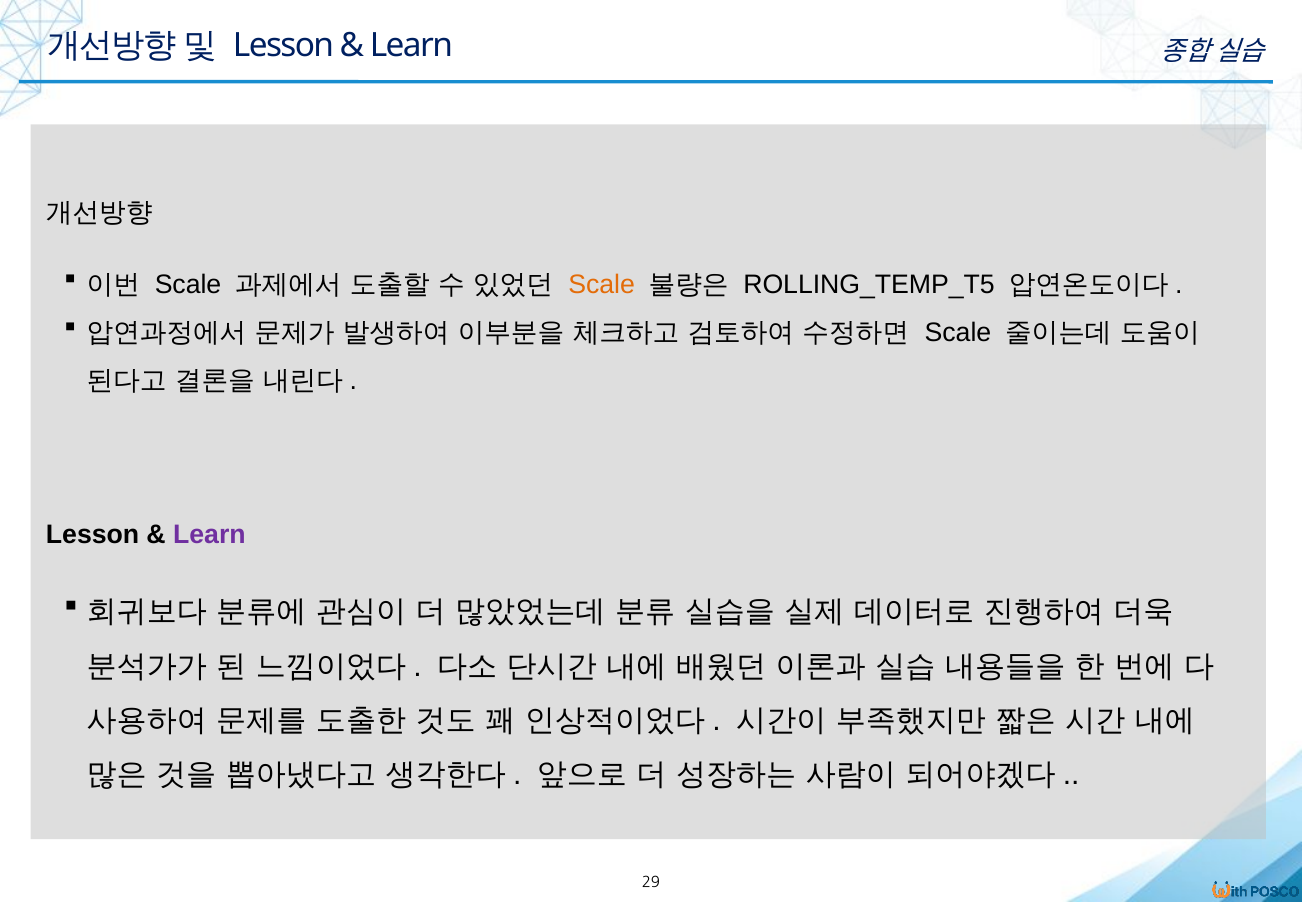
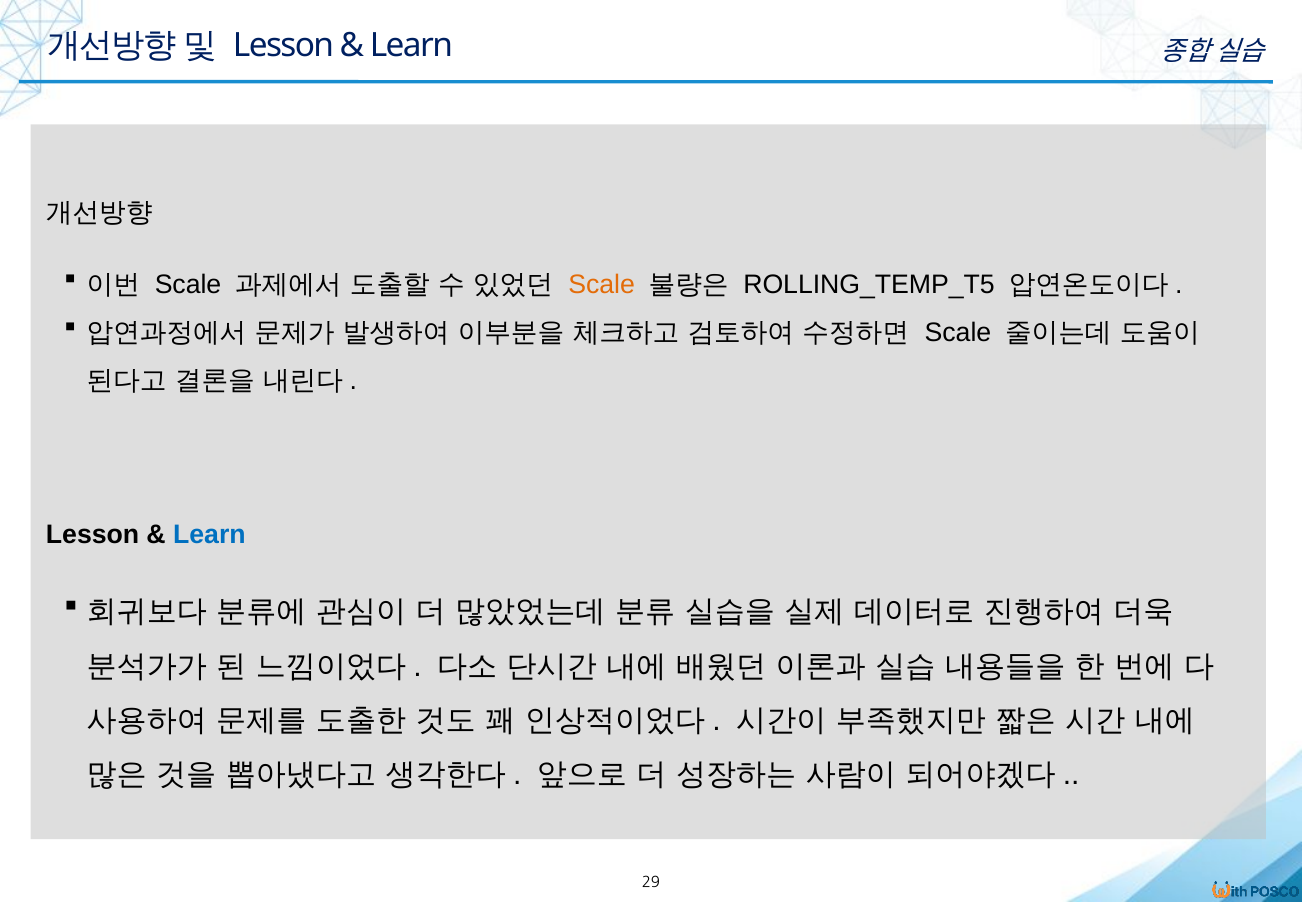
Learn at (209, 534) colour: purple -> blue
